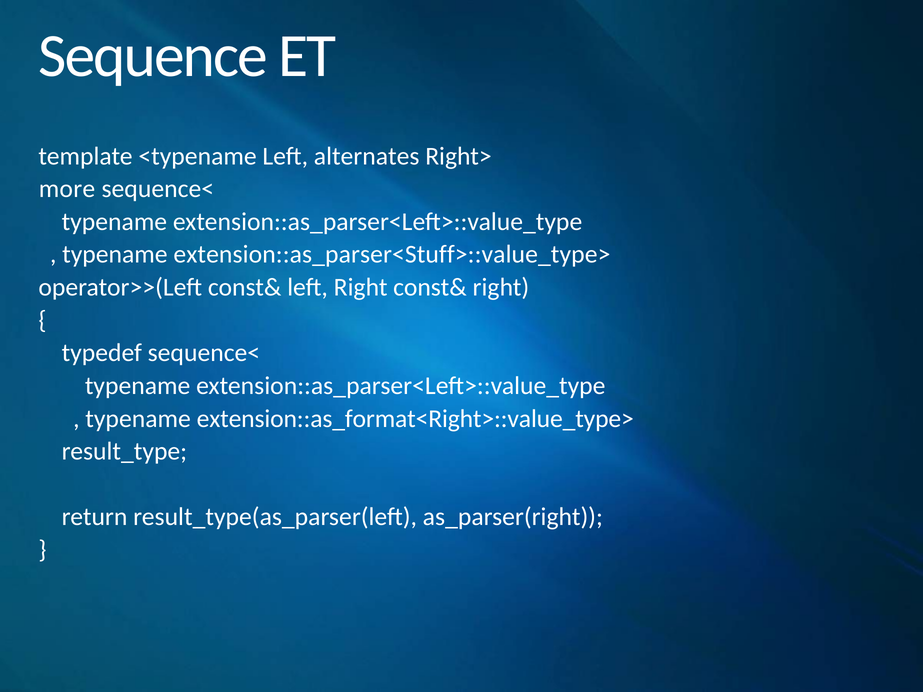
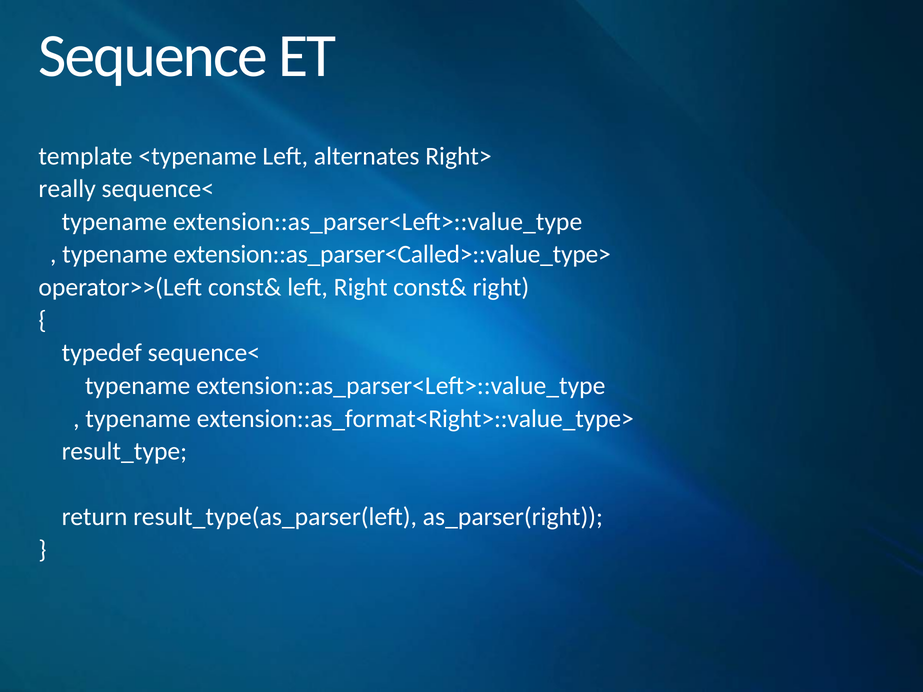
more: more -> really
extension::as_parser<Stuff>::value_type>: extension::as_parser<Stuff>::value_type> -> extension::as_parser<Called>::value_type>
